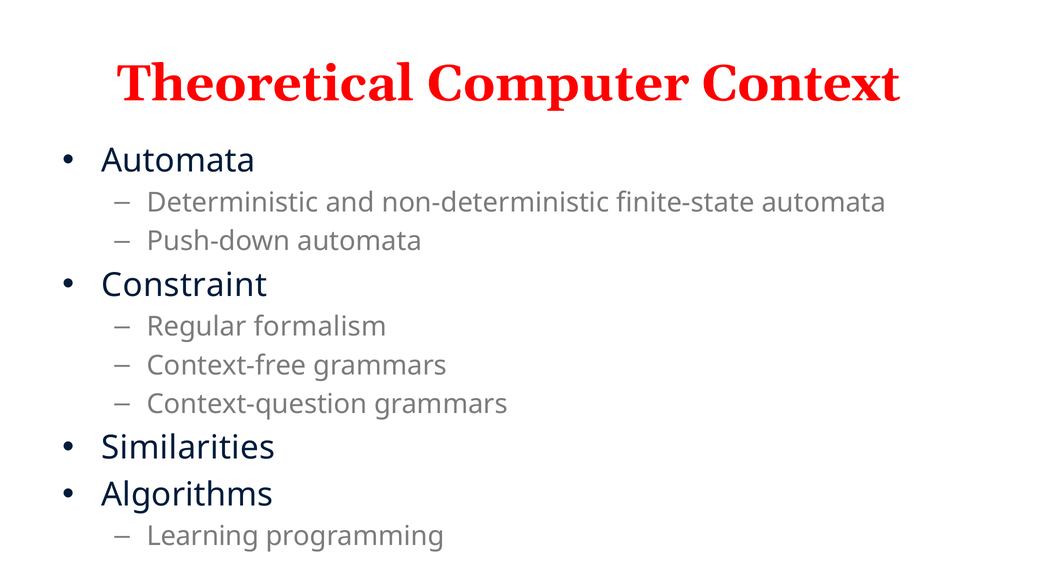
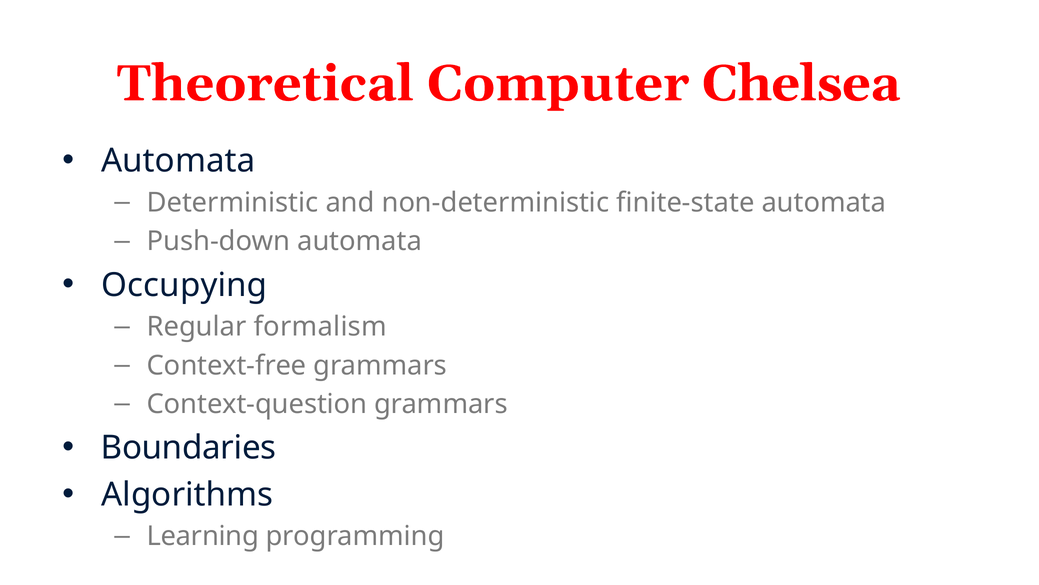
Context: Context -> Chelsea
Constraint: Constraint -> Occupying
Similarities: Similarities -> Boundaries
